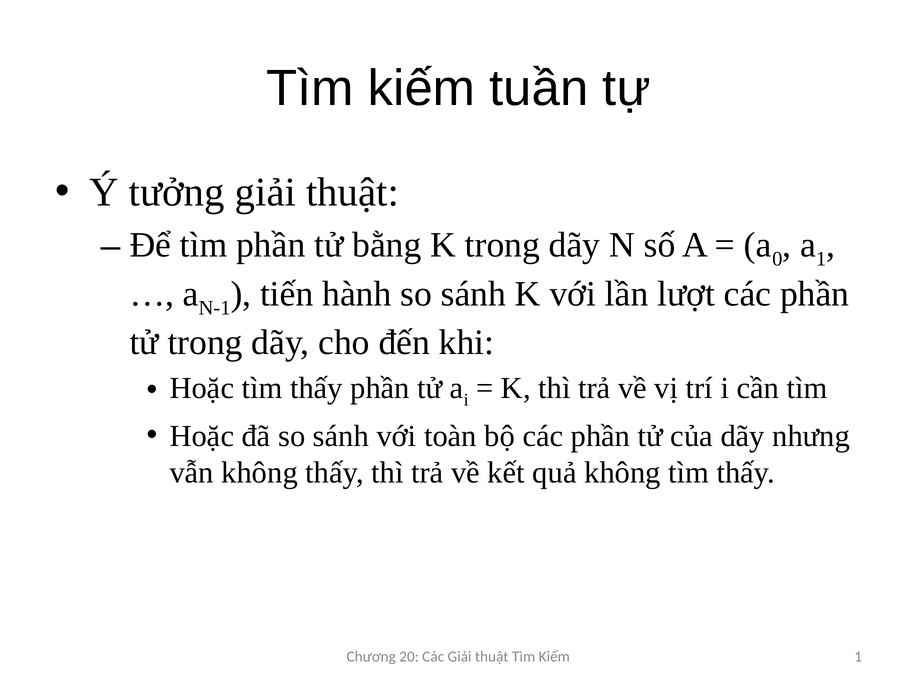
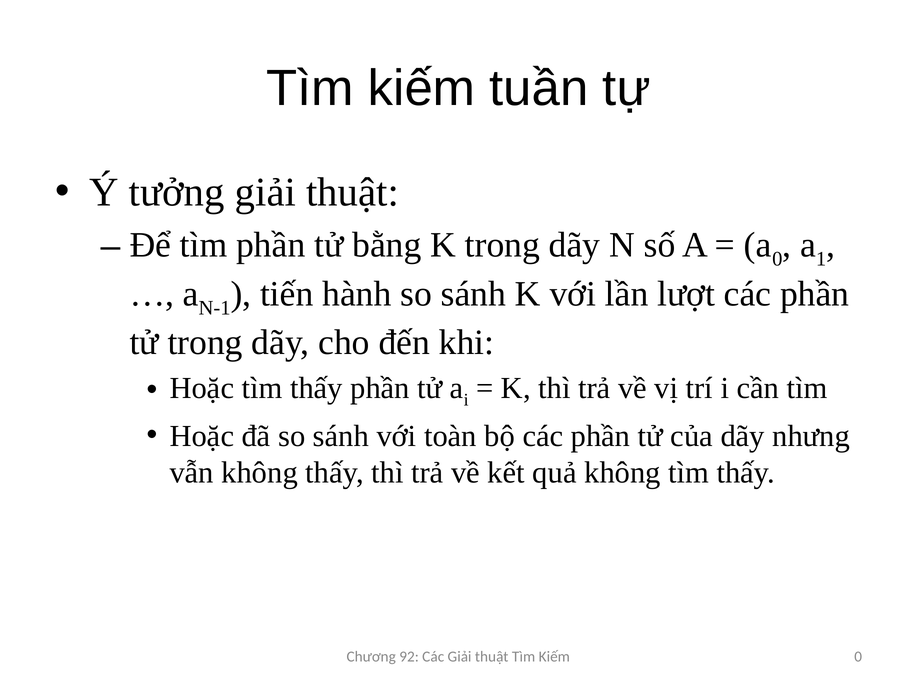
20: 20 -> 92
Kiếm 1: 1 -> 0
